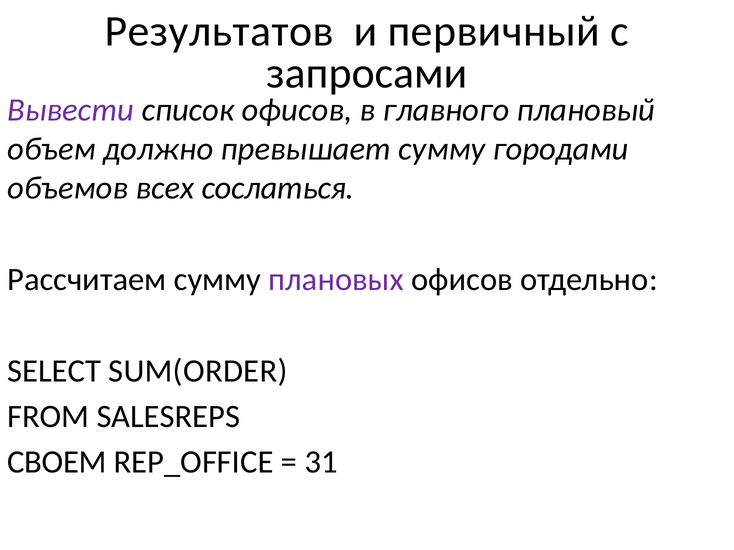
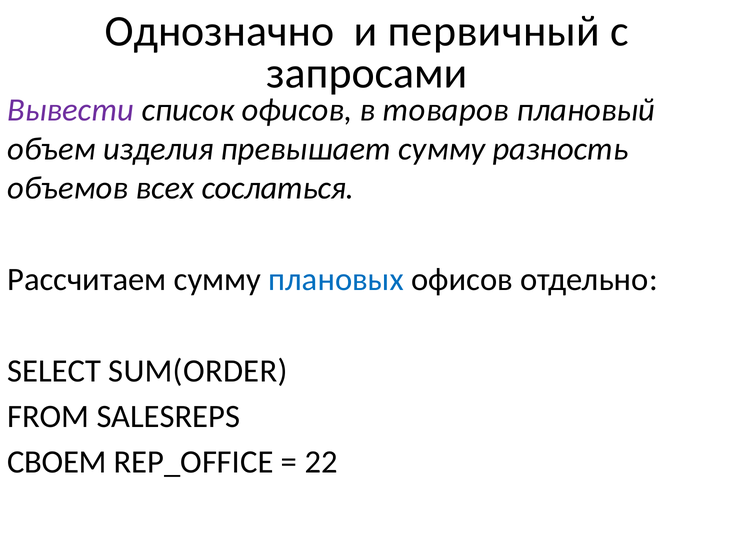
Результатов: Результатов -> Однозначно
главного: главного -> товаров
должно: должно -> изделия
городами: городами -> разность
плановых colour: purple -> blue
31: 31 -> 22
